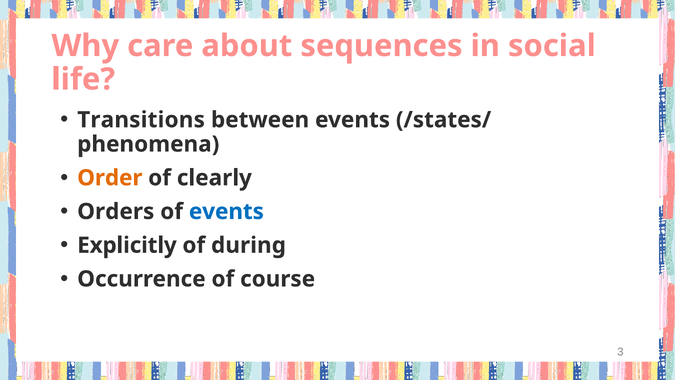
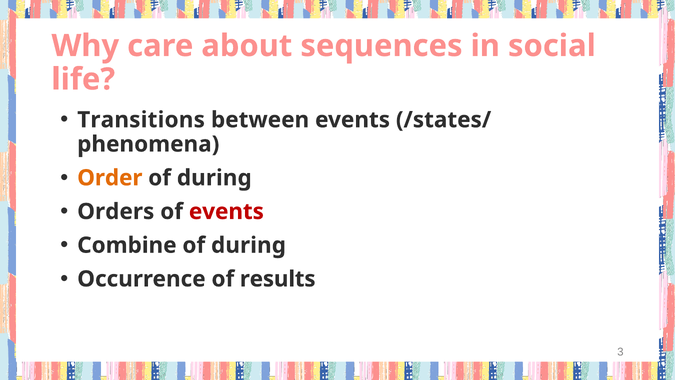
clearly at (214, 178): clearly -> during
events at (226, 211) colour: blue -> red
Explicitly: Explicitly -> Combine
course: course -> results
